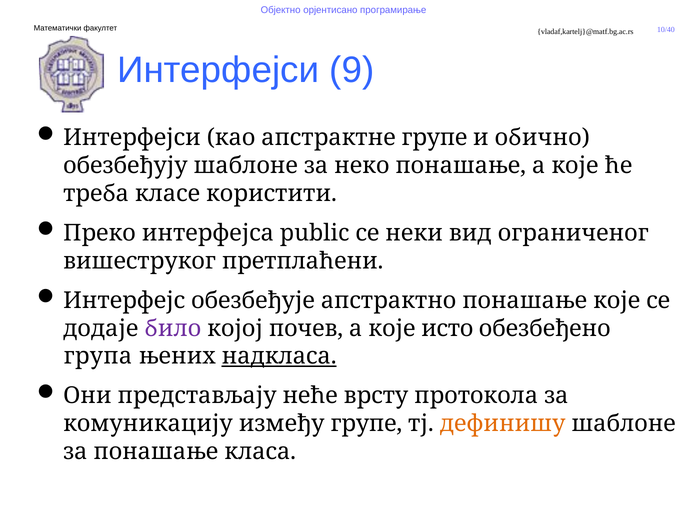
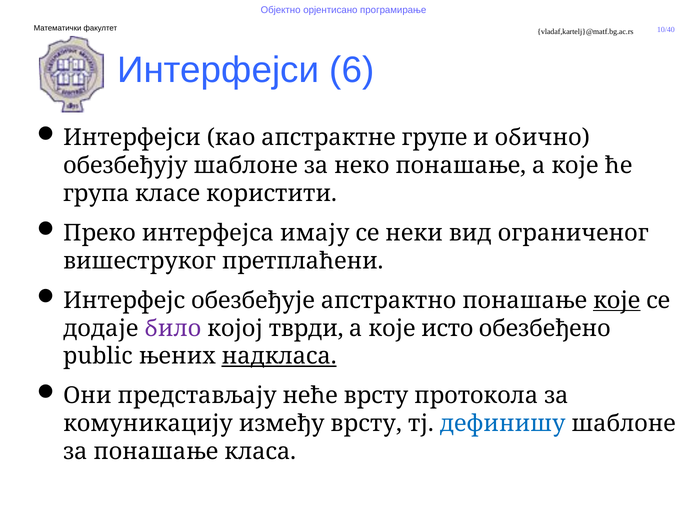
9: 9 -> 6
треба: треба -> група
public: public -> имају
које at (617, 300) underline: none -> present
почев: почев -> тврди
група: група -> public
између групе: групе -> врсту
дефинишу colour: orange -> blue
